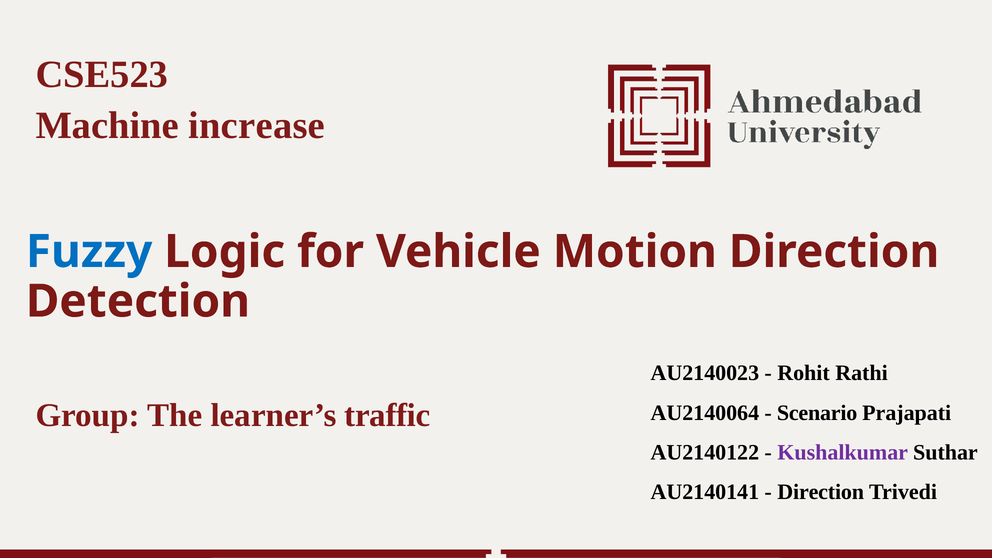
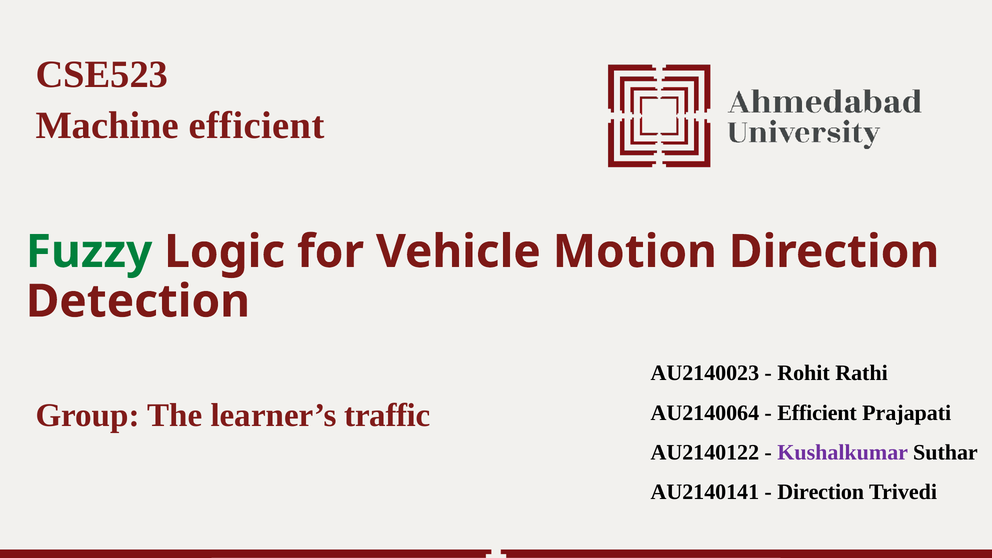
Machine increase: increase -> efficient
Fuzzy colour: blue -> green
Scenario at (817, 413): Scenario -> Efficient
